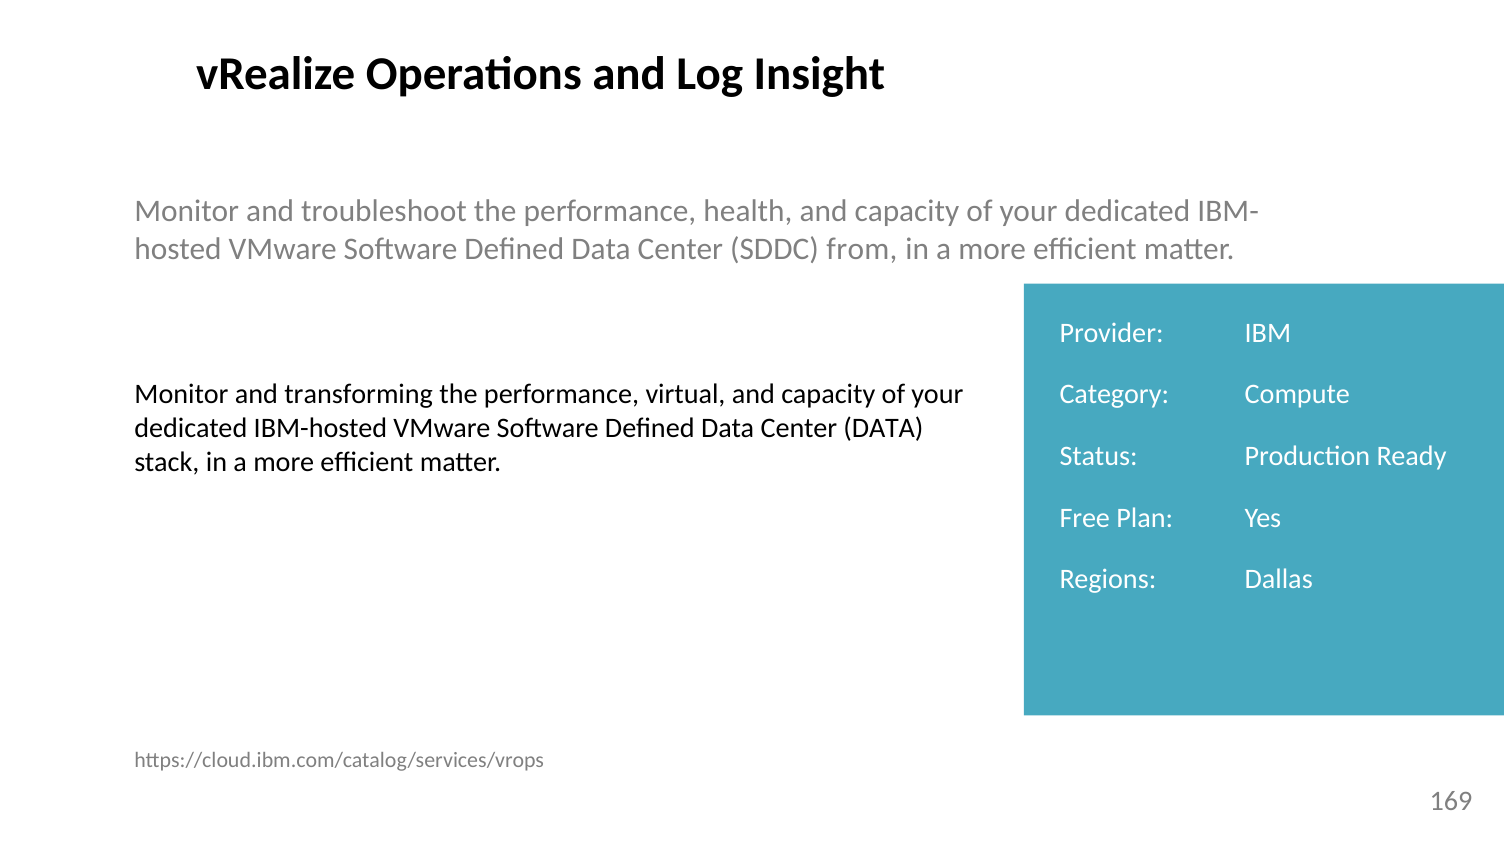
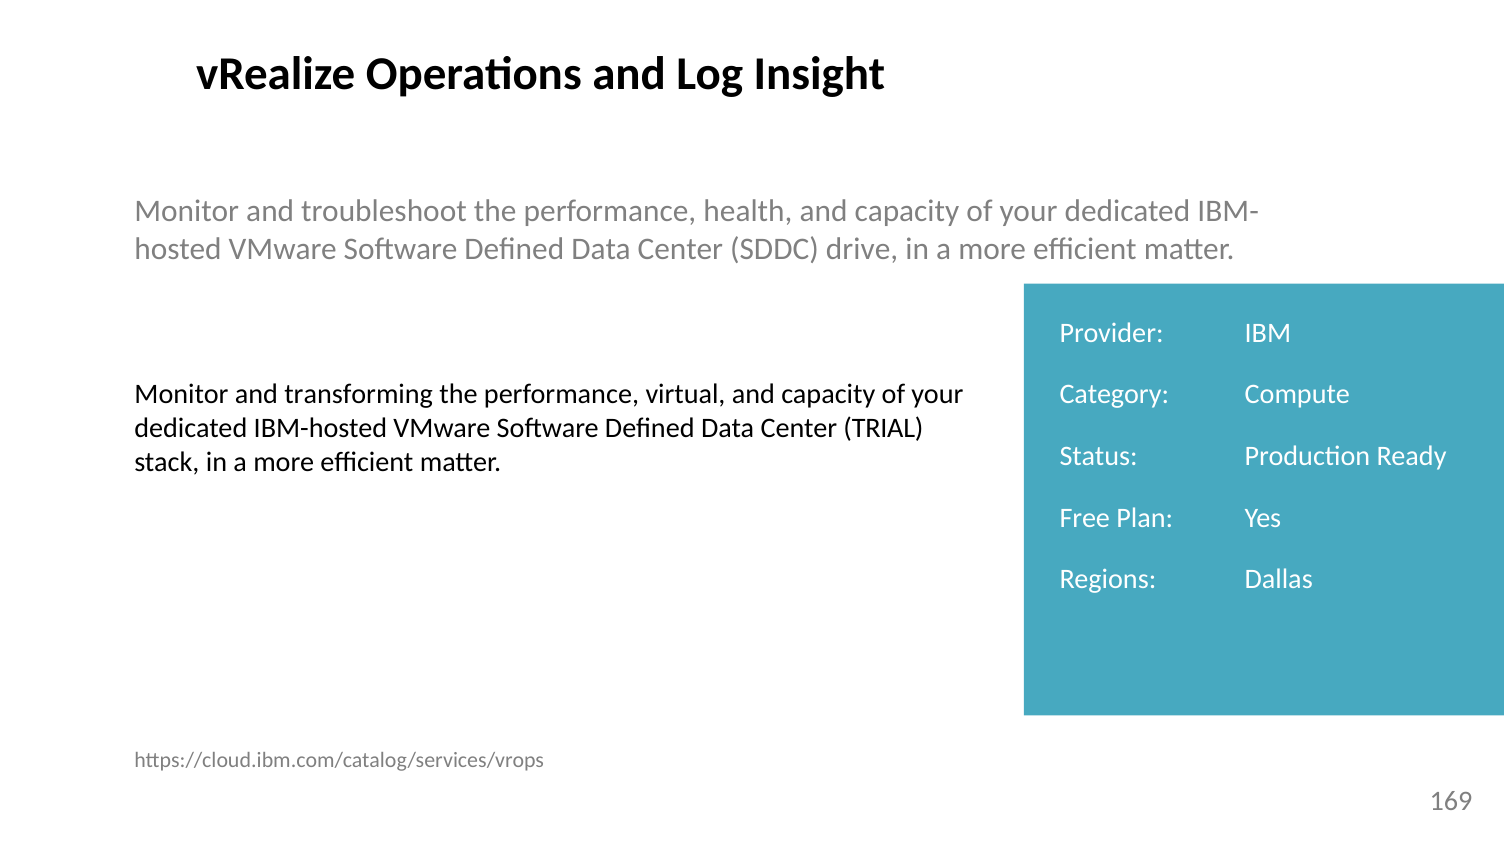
from: from -> drive
Center DATA: DATA -> TRIAL
